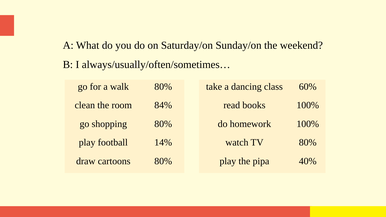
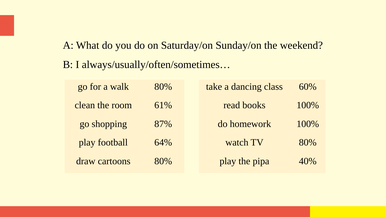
84%: 84% -> 61%
shopping 80%: 80% -> 87%
14%: 14% -> 64%
